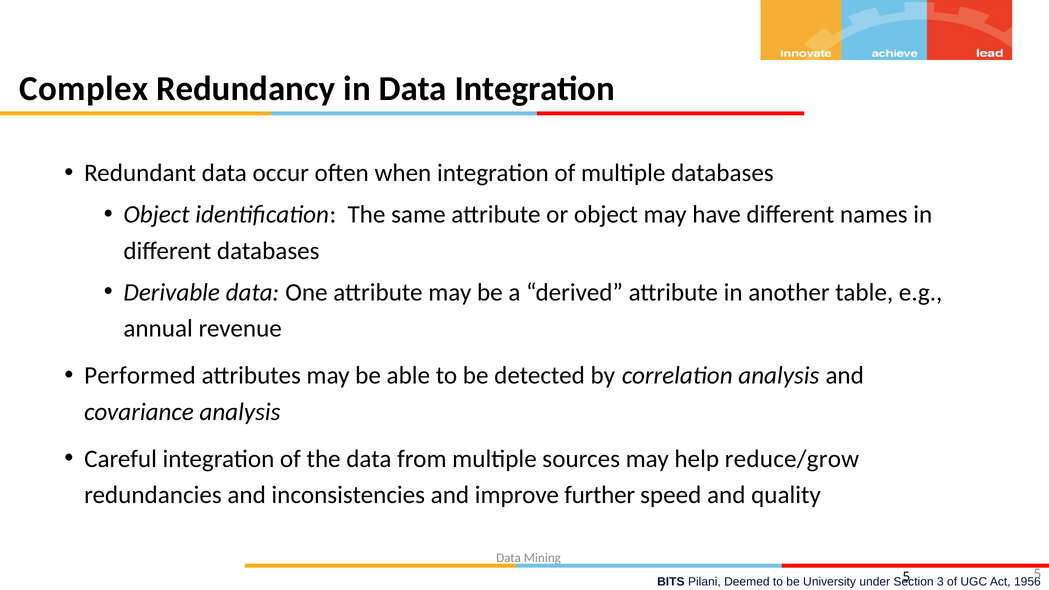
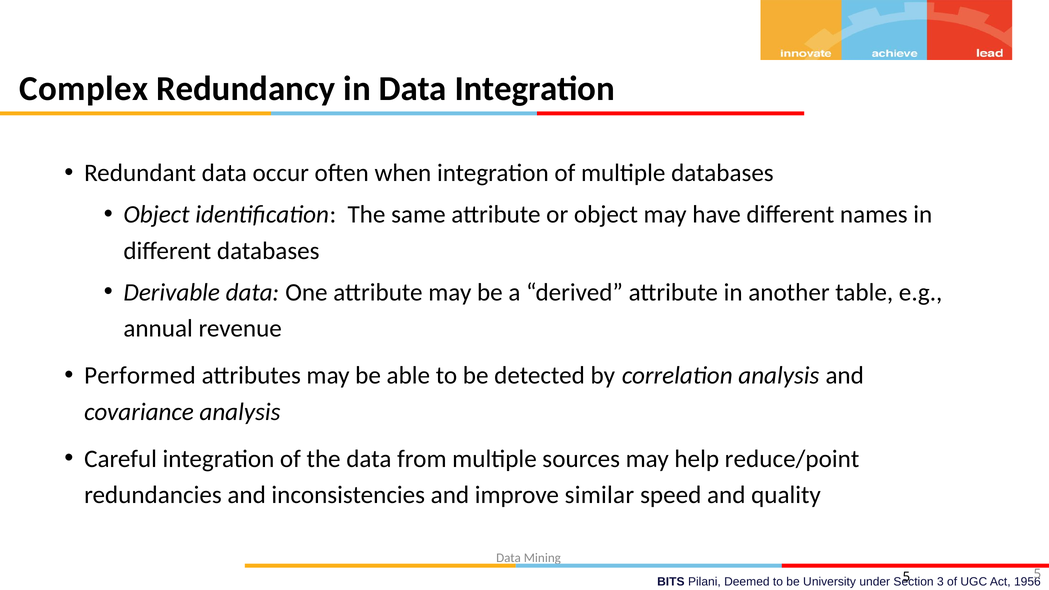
reduce/grow: reduce/grow -> reduce/point
further: further -> similar
